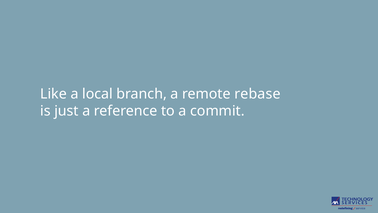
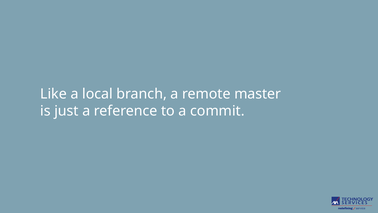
rebase: rebase -> master
